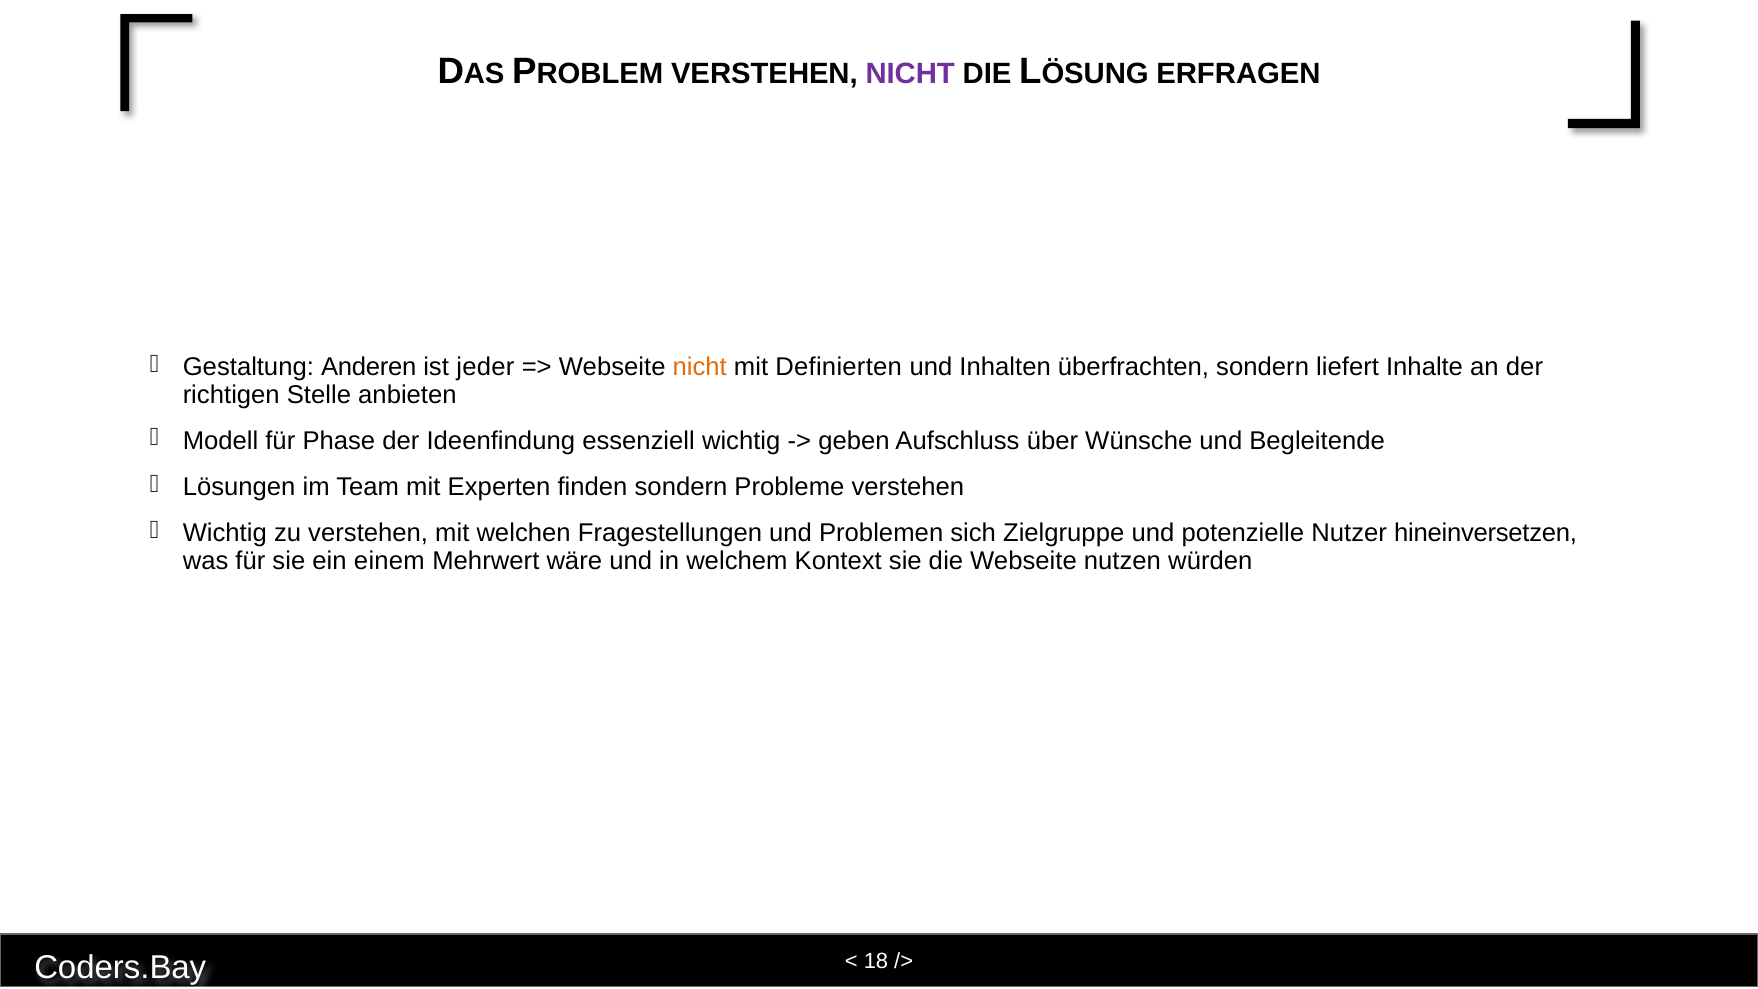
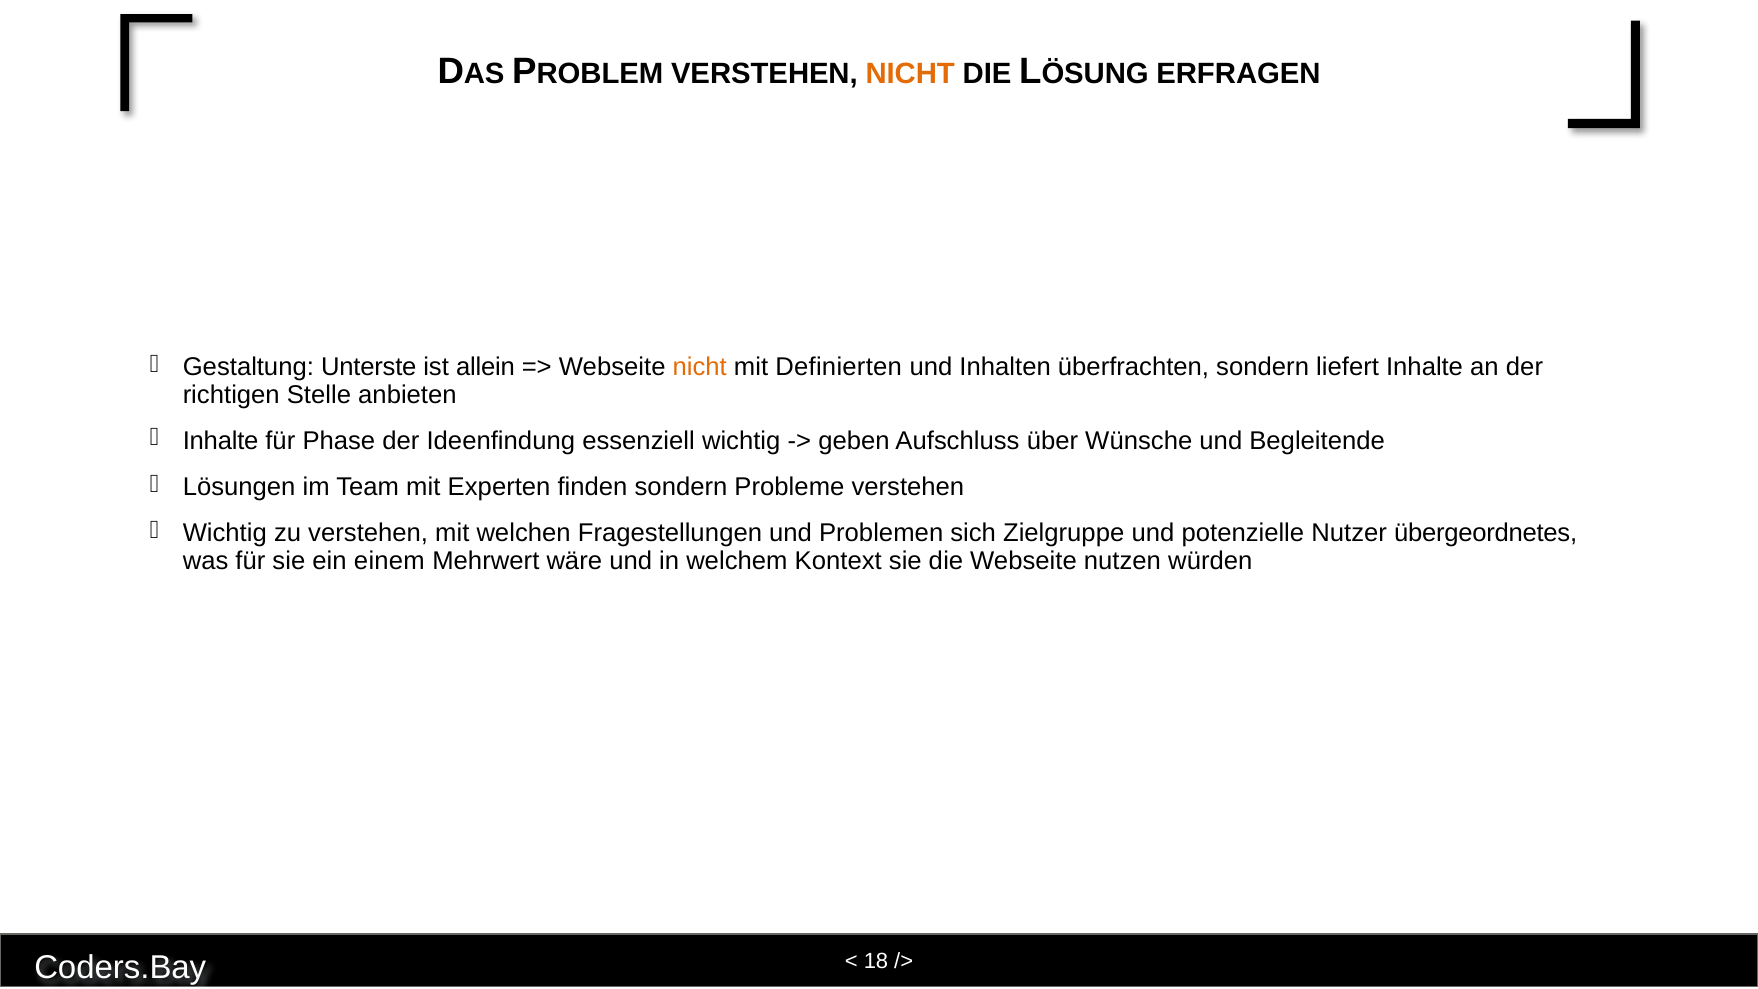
NICHT at (910, 74) colour: purple -> orange
Anderen: Anderen -> Unterste
jeder: jeder -> allein
Modell at (221, 441): Modell -> Inhalte
hineinversetzen: hineinversetzen -> übergeordnetes
